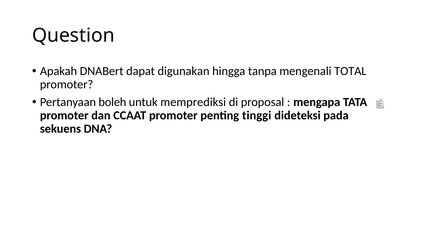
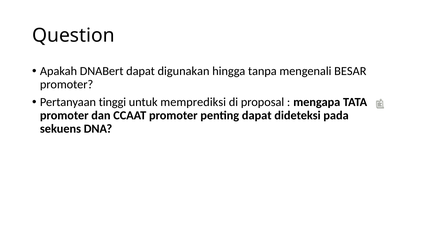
TOTAL: TOTAL -> BESAR
boleh: boleh -> tinggi
penting tinggi: tinggi -> dapat
